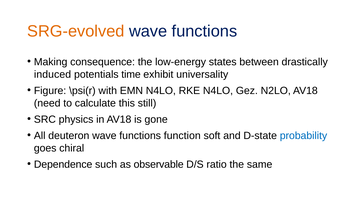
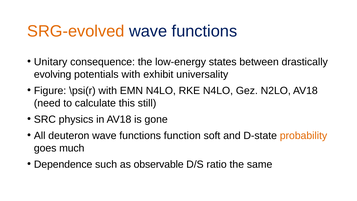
Making: Making -> Unitary
induced: induced -> evolving
potentials time: time -> with
probability colour: blue -> orange
chiral: chiral -> much
